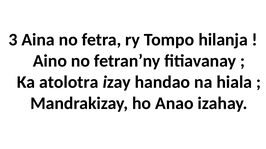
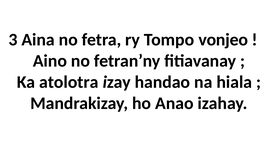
hilanja: hilanja -> vonjeo
